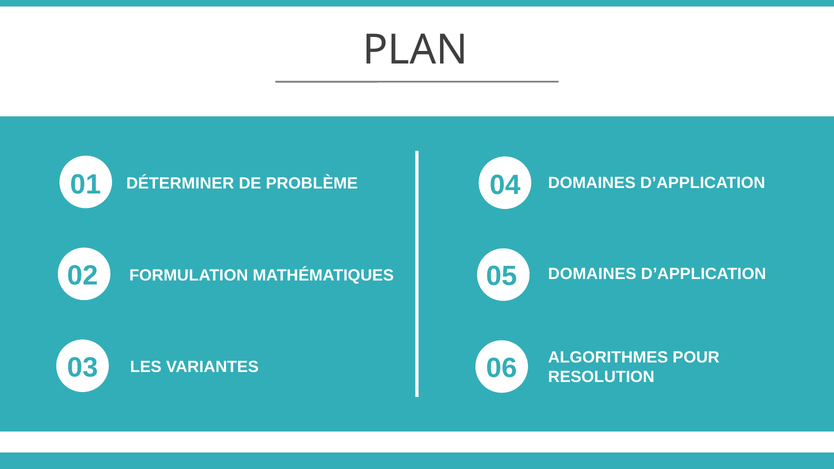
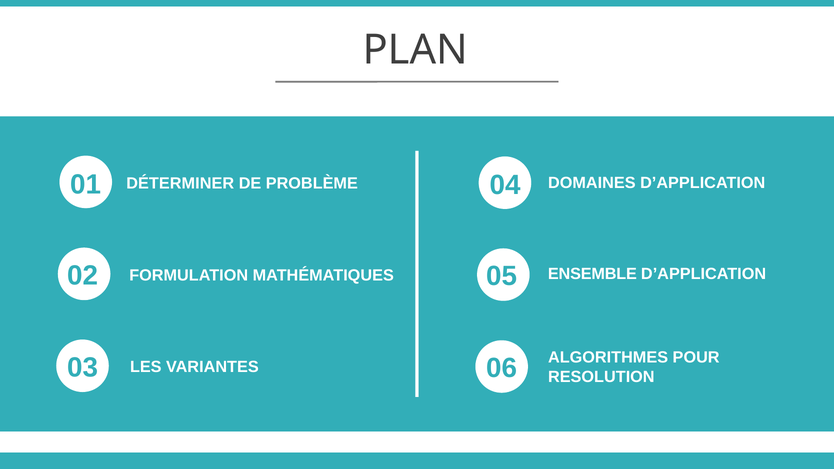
DOMAINES at (592, 274): DOMAINES -> ENSEMBLE
